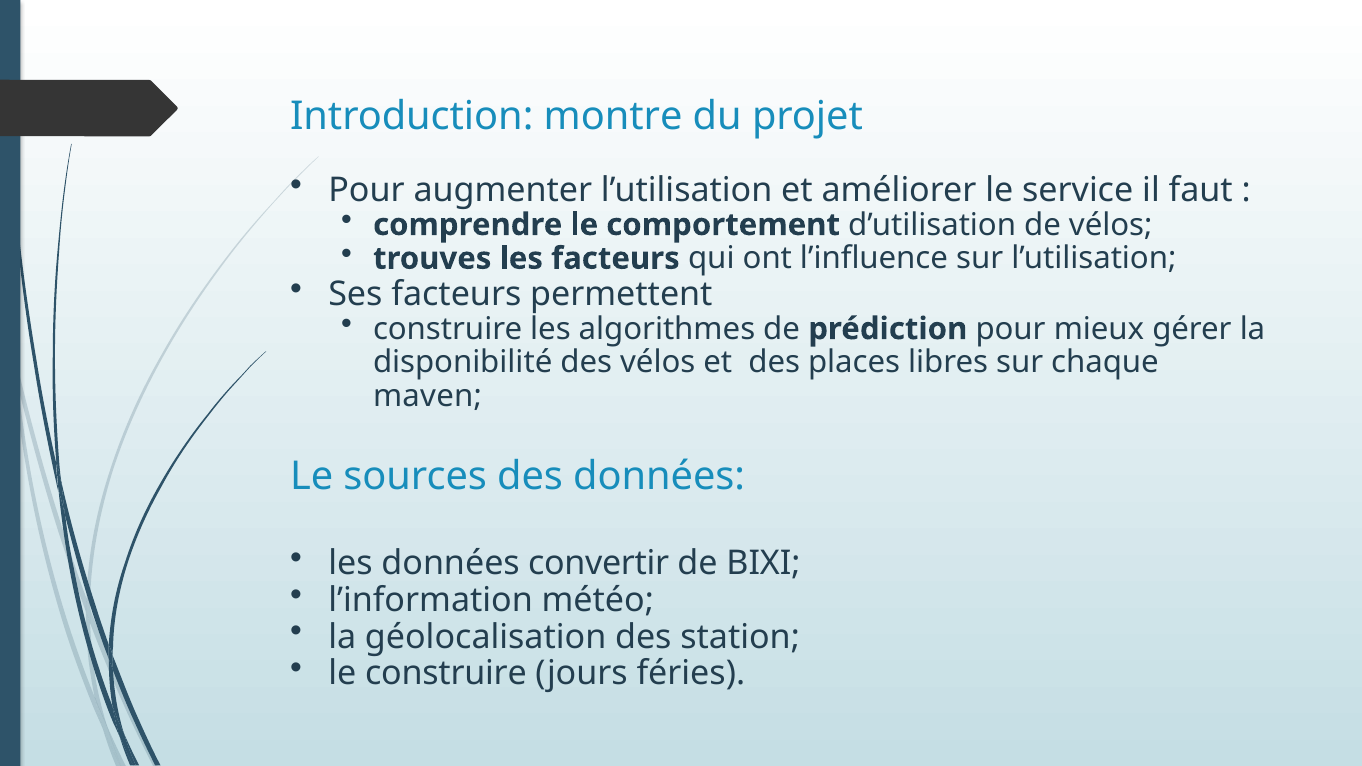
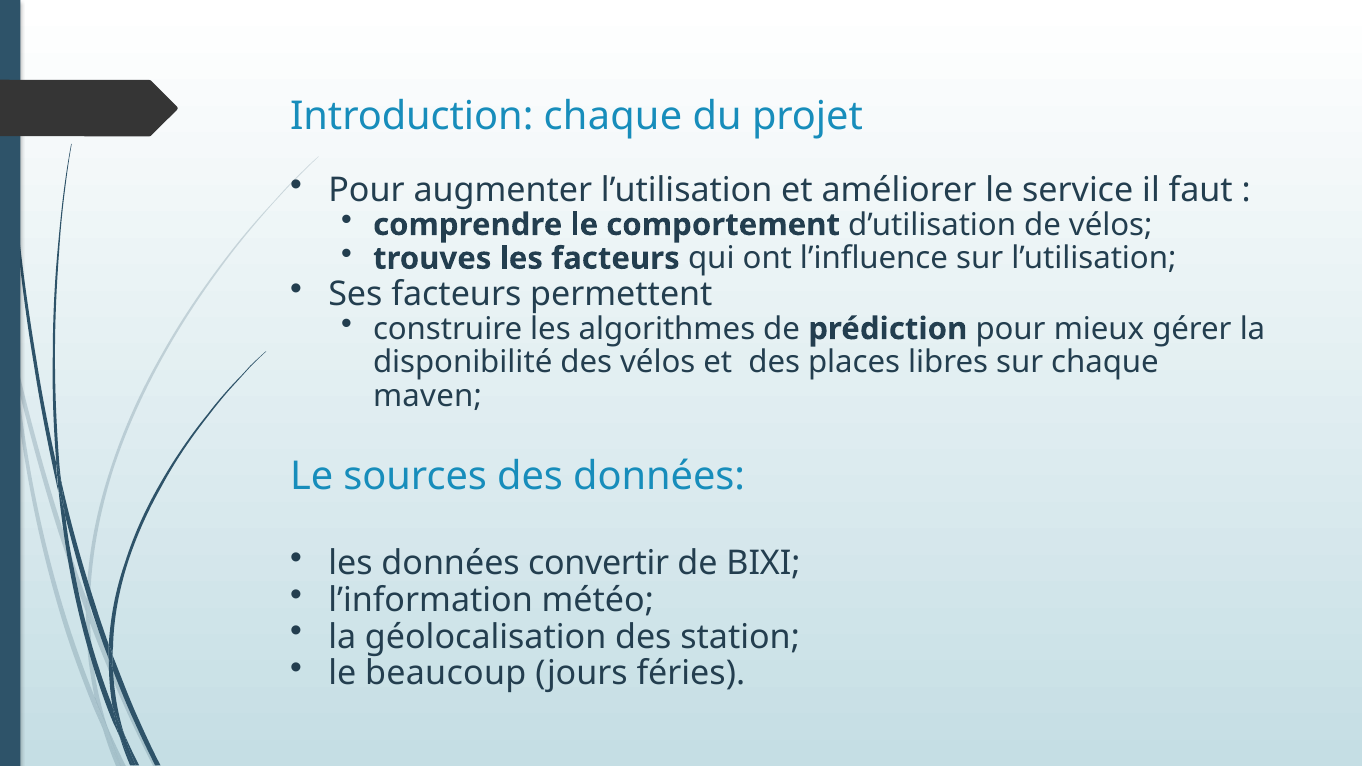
Introduction montre: montre -> chaque
le construire: construire -> beaucoup
